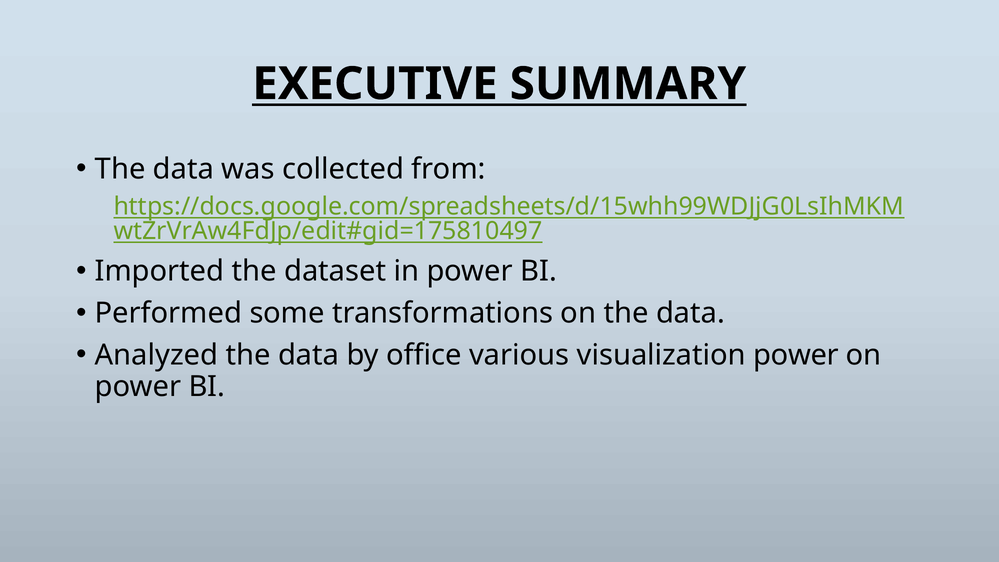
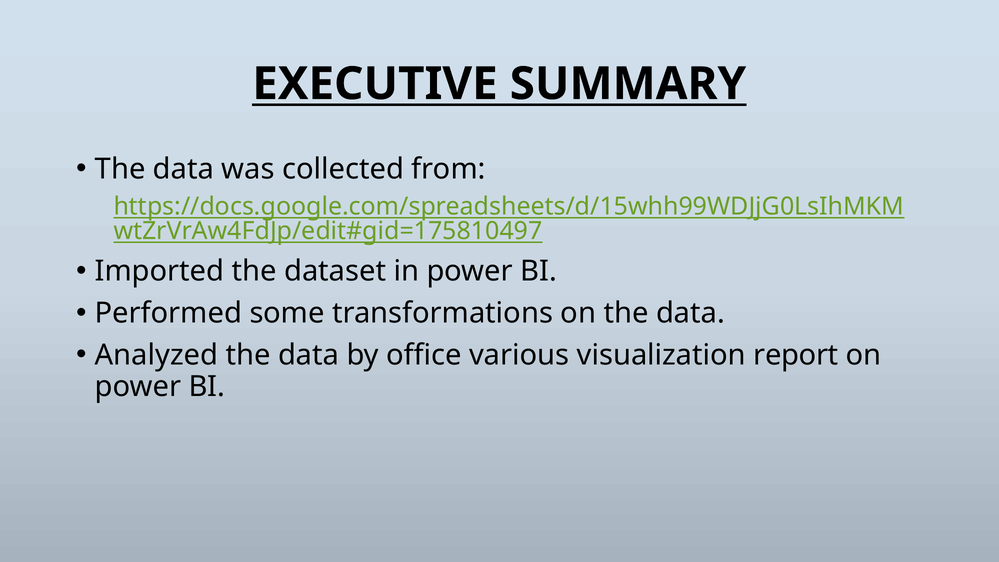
visualization power: power -> report
